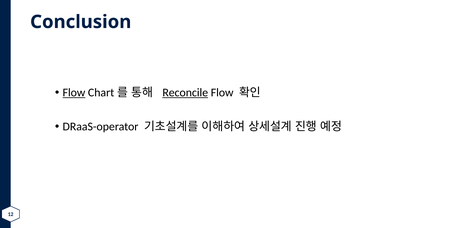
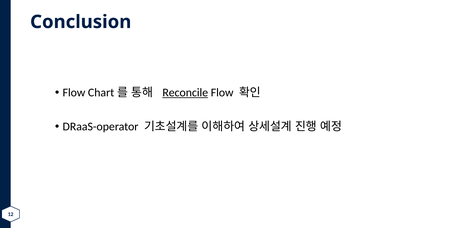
Flow at (74, 92) underline: present -> none
